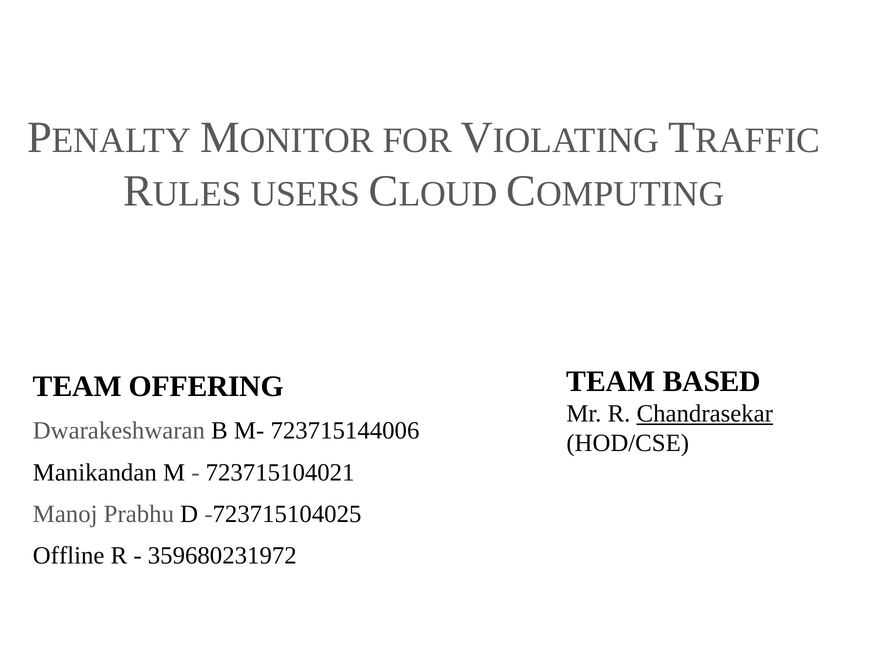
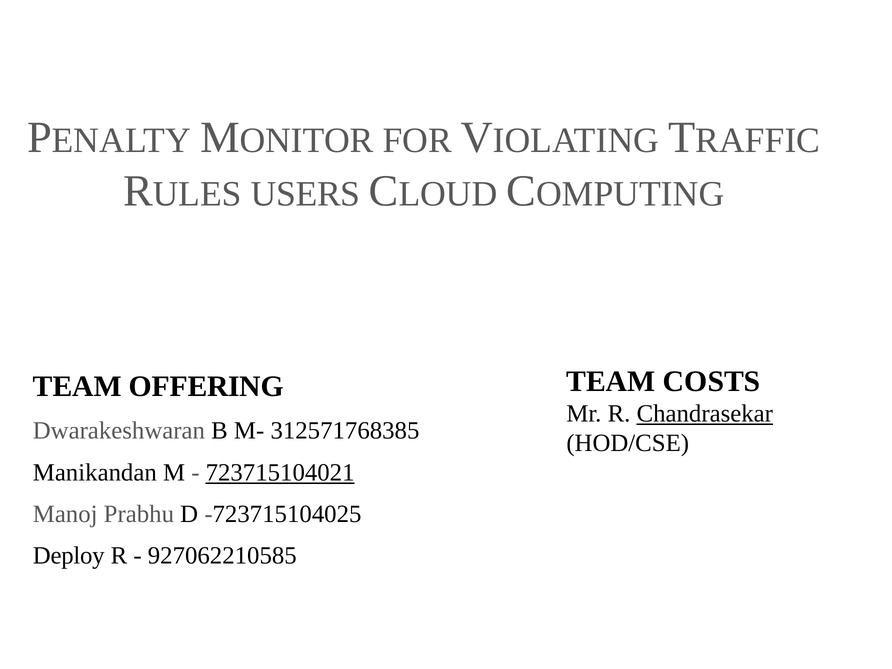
BASED: BASED -> COSTS
723715144006: 723715144006 -> 312571768385
723715104021 underline: none -> present
Offline: Offline -> Deploy
359680231972: 359680231972 -> 927062210585
